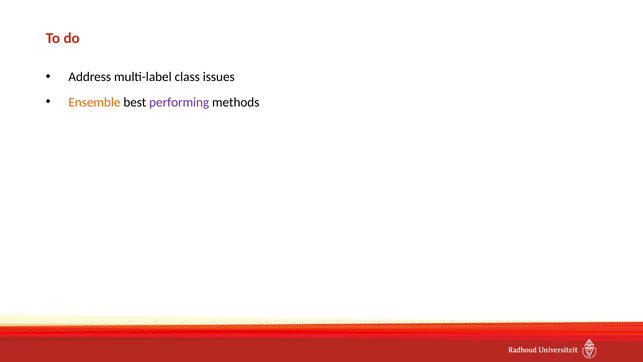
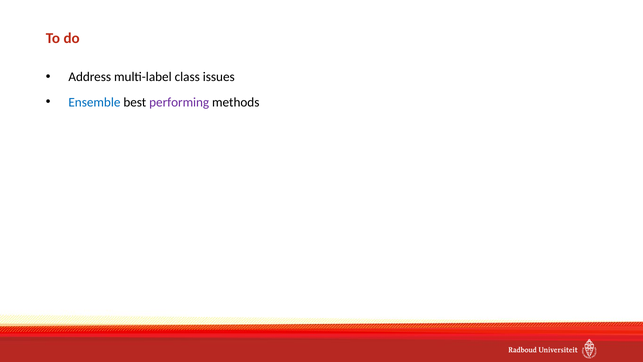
Ensemble colour: orange -> blue
